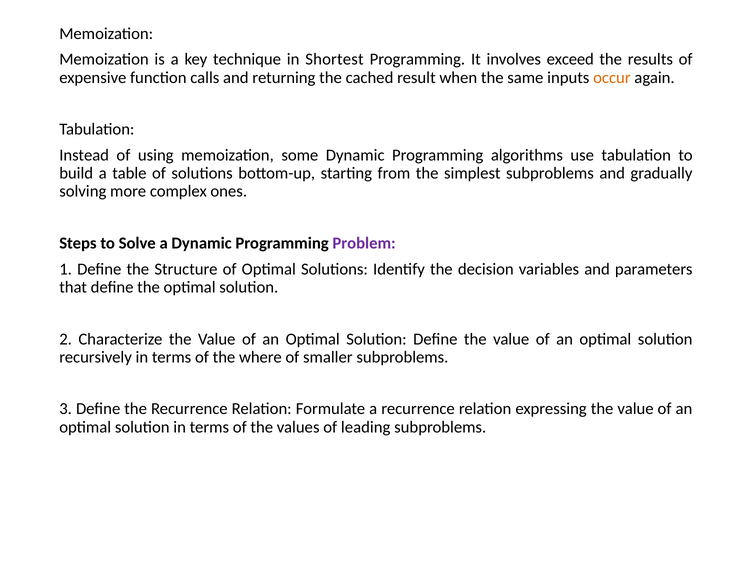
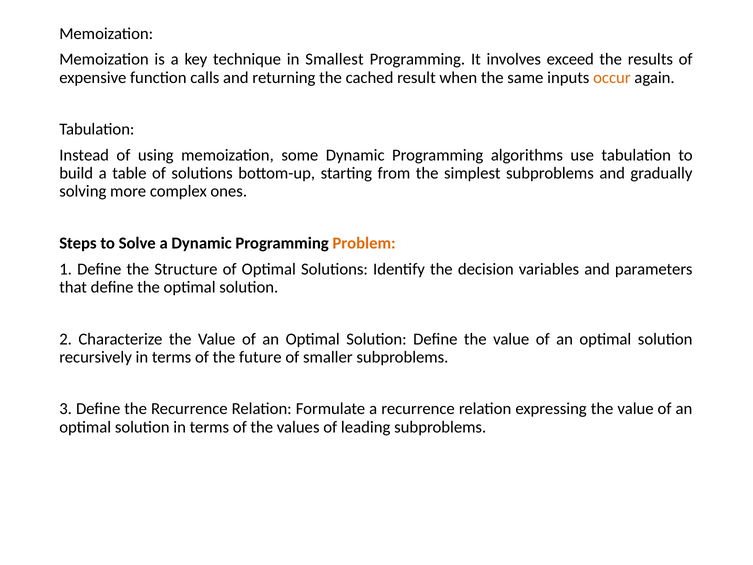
Shortest: Shortest -> Smallest
Problem colour: purple -> orange
where: where -> future
